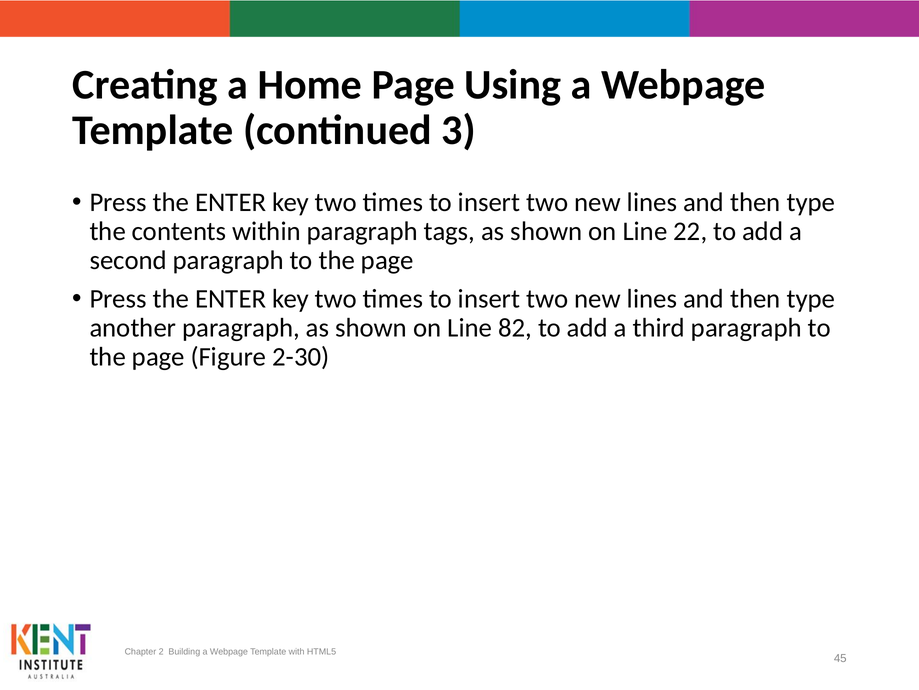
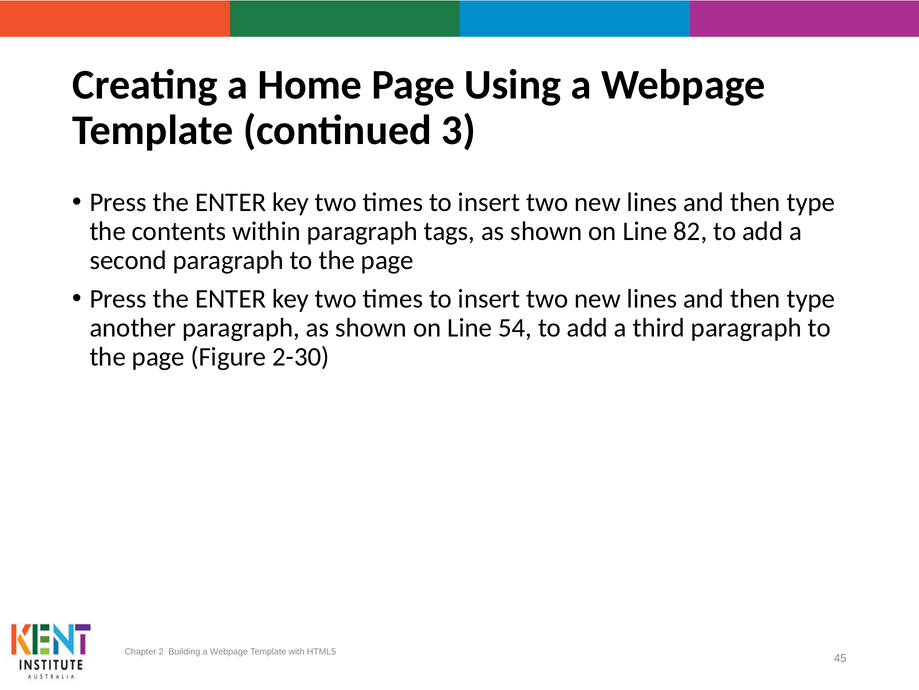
22: 22 -> 82
82: 82 -> 54
